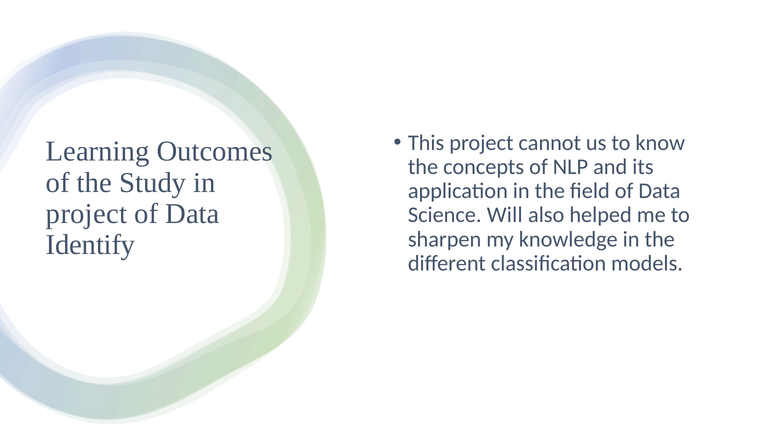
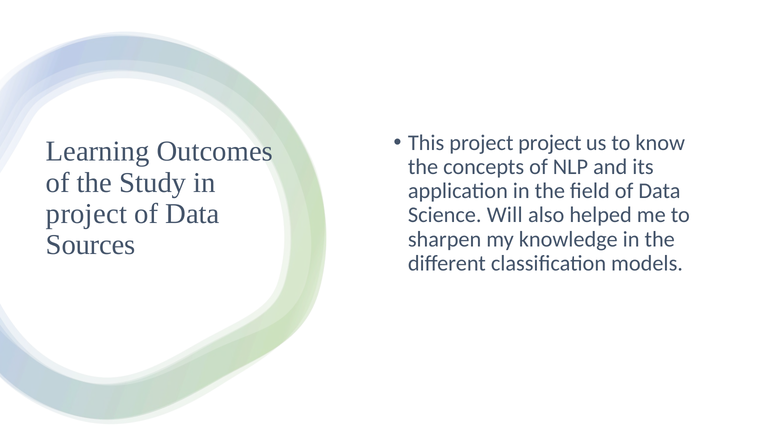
project cannot: cannot -> project
Identify: Identify -> Sources
